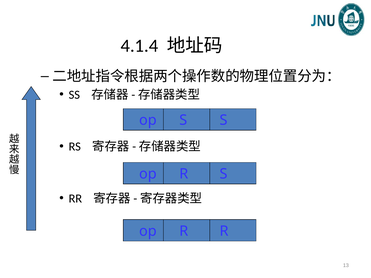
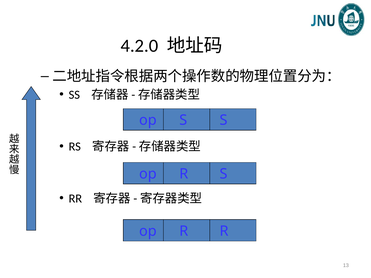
4.1.4: 4.1.4 -> 4.2.0
